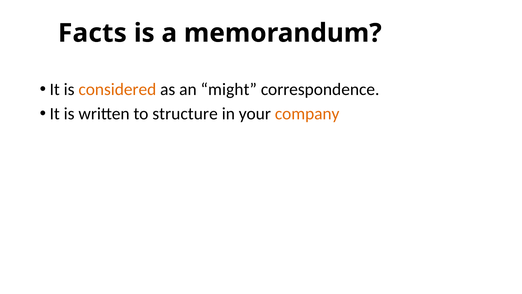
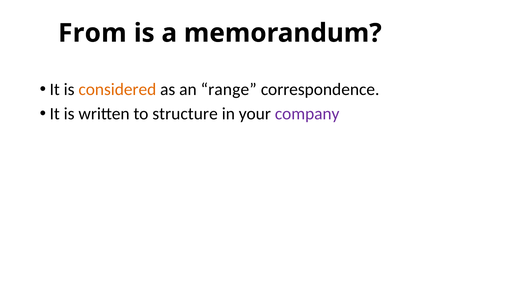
Facts: Facts -> From
might: might -> range
company colour: orange -> purple
